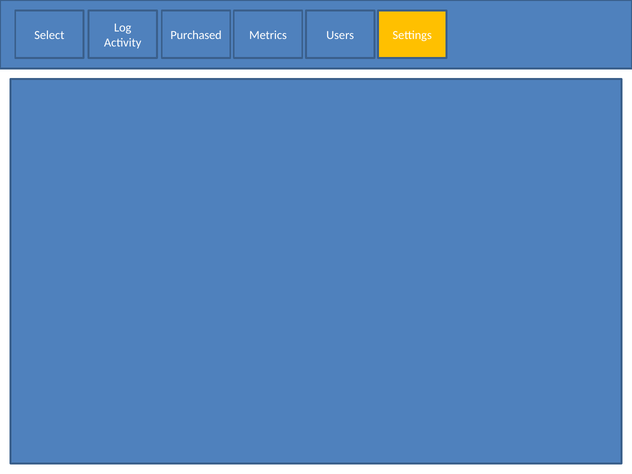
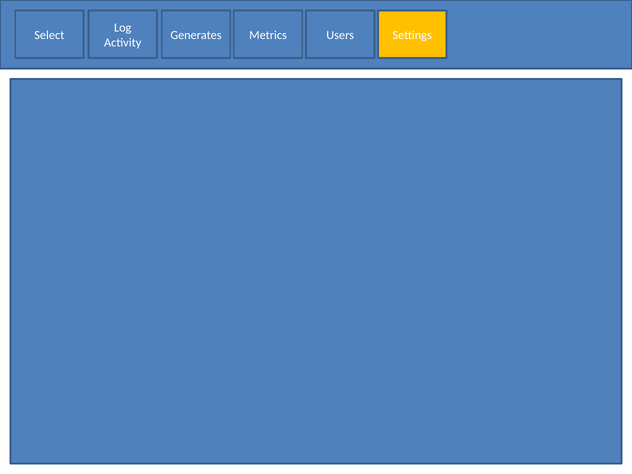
Purchased: Purchased -> Generates
